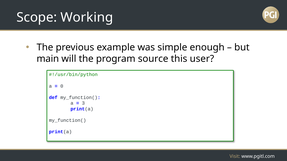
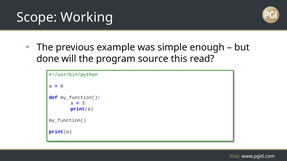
main: main -> done
user: user -> read
